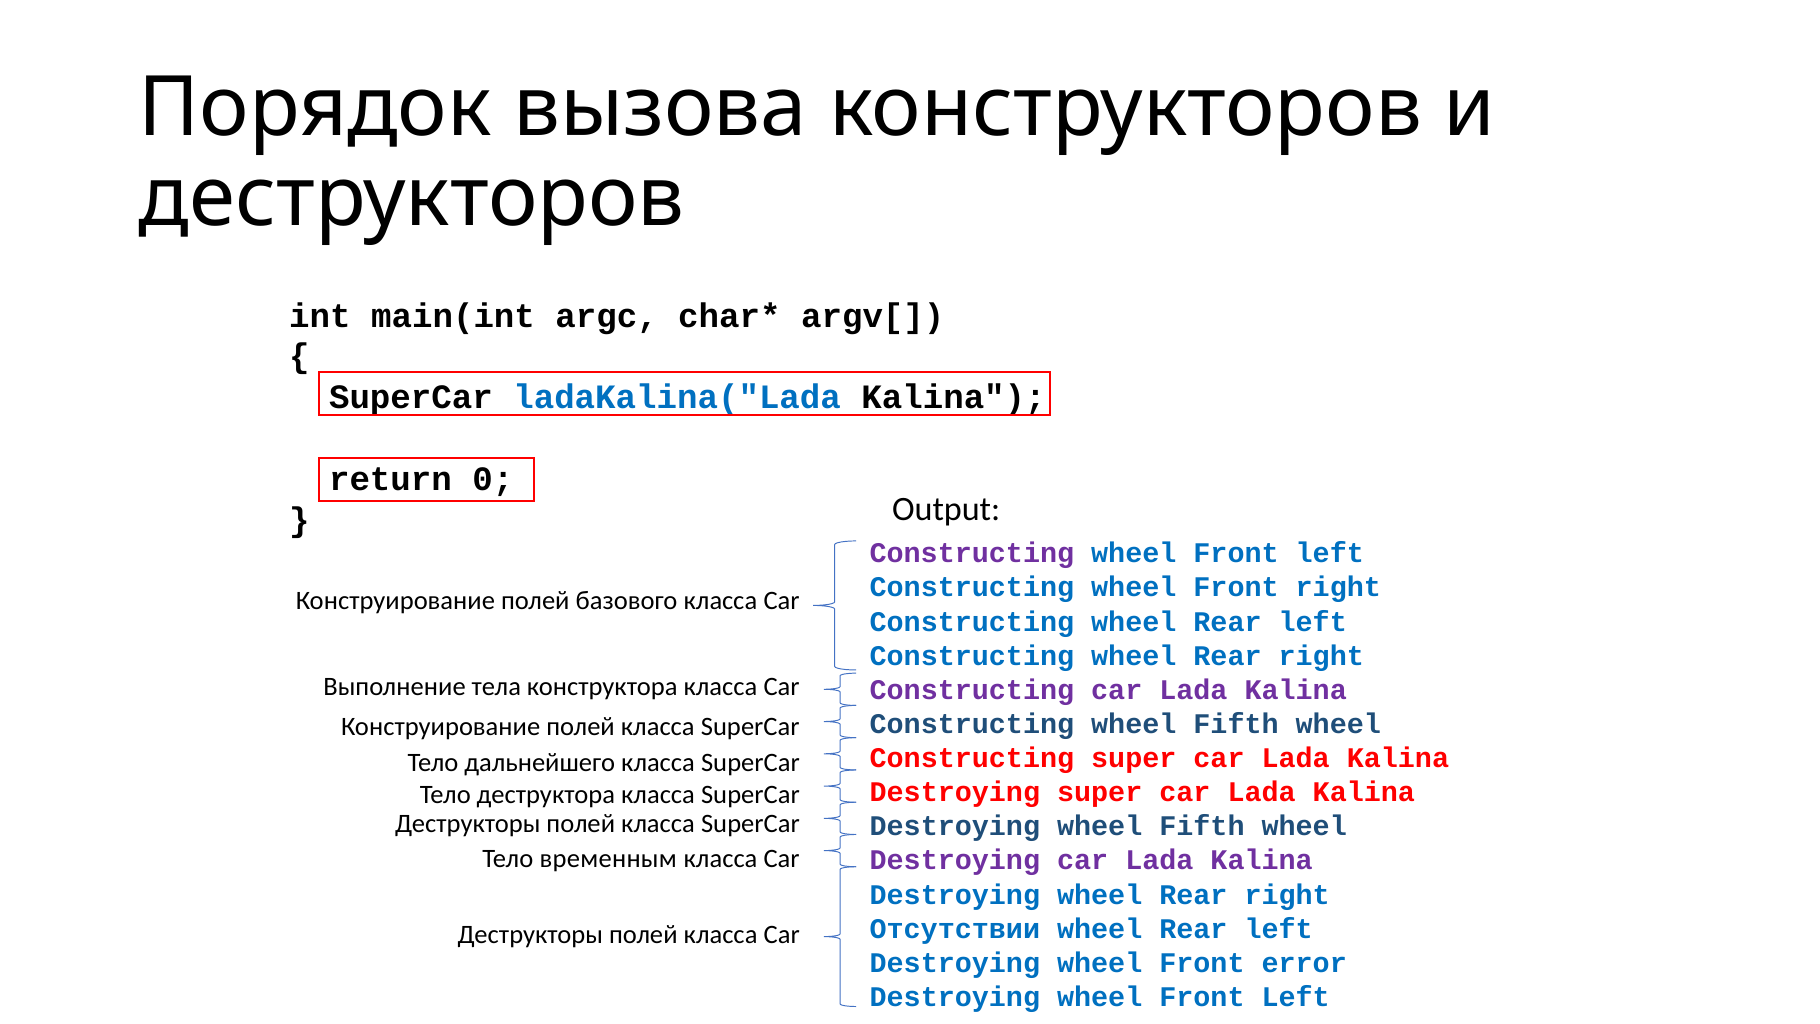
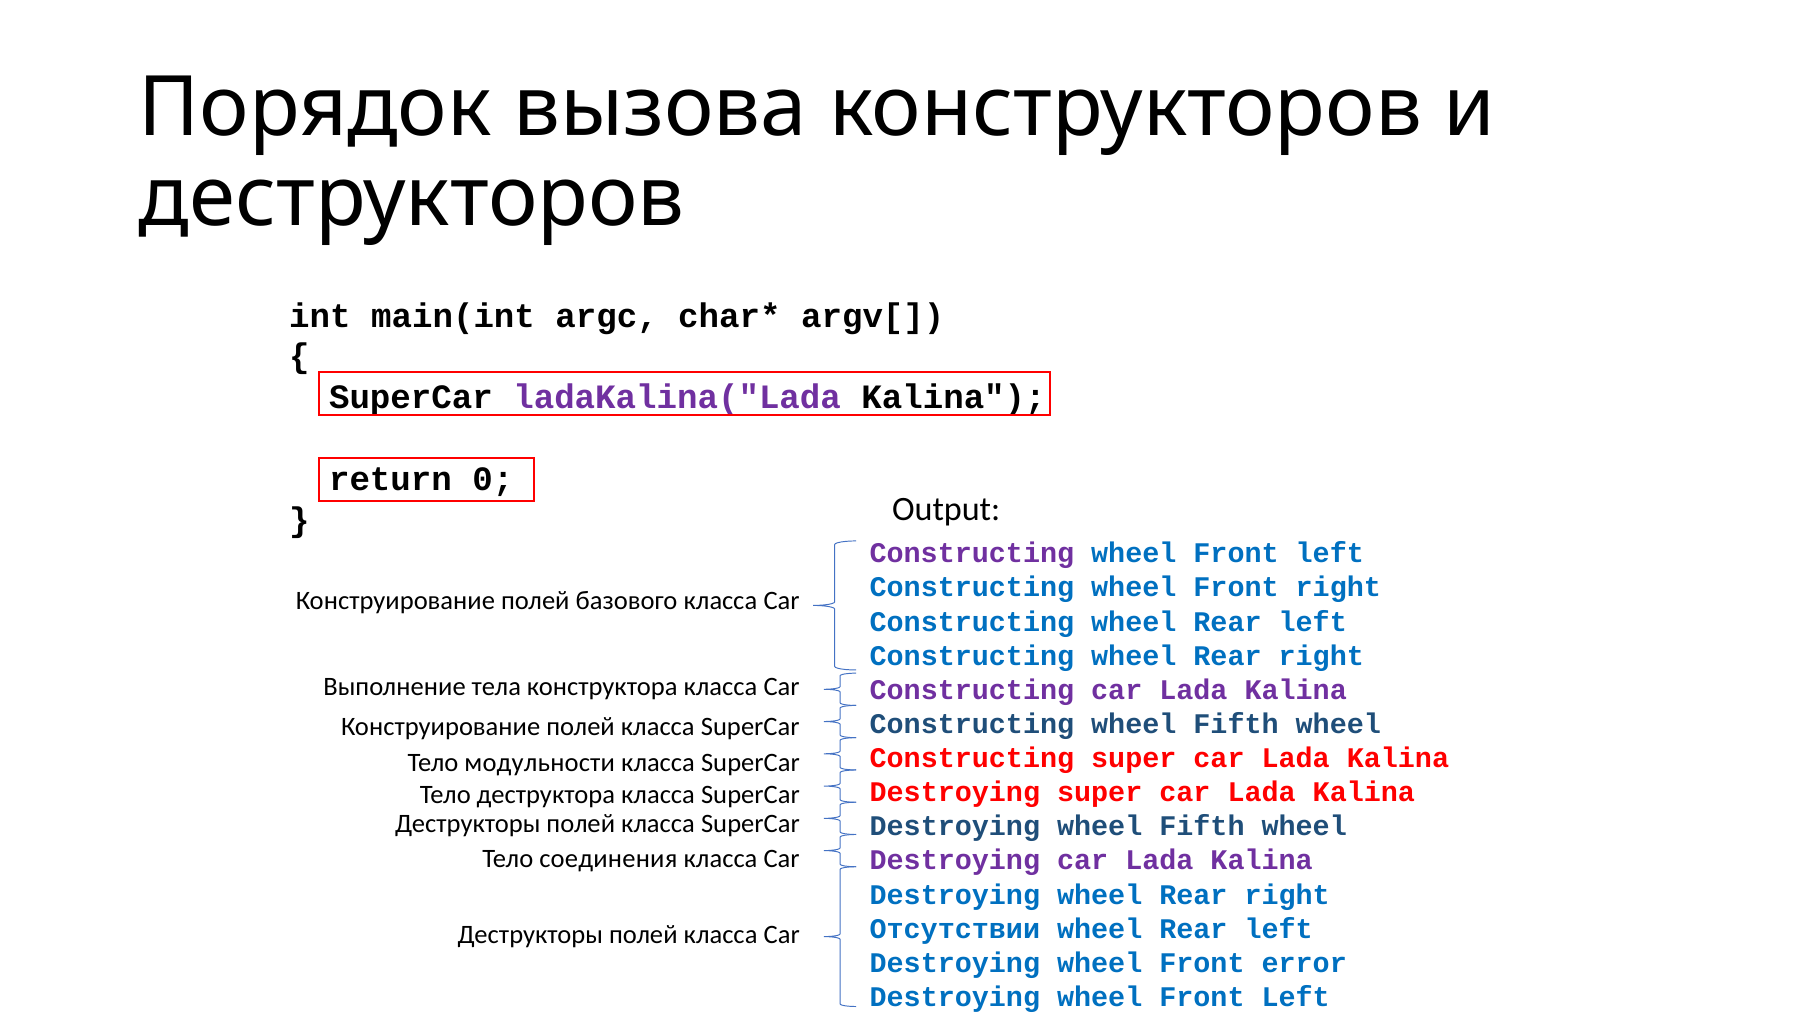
ladaKalina("Lada colour: blue -> purple
дальнейшего: дальнейшего -> модульности
временным: временным -> соединения
